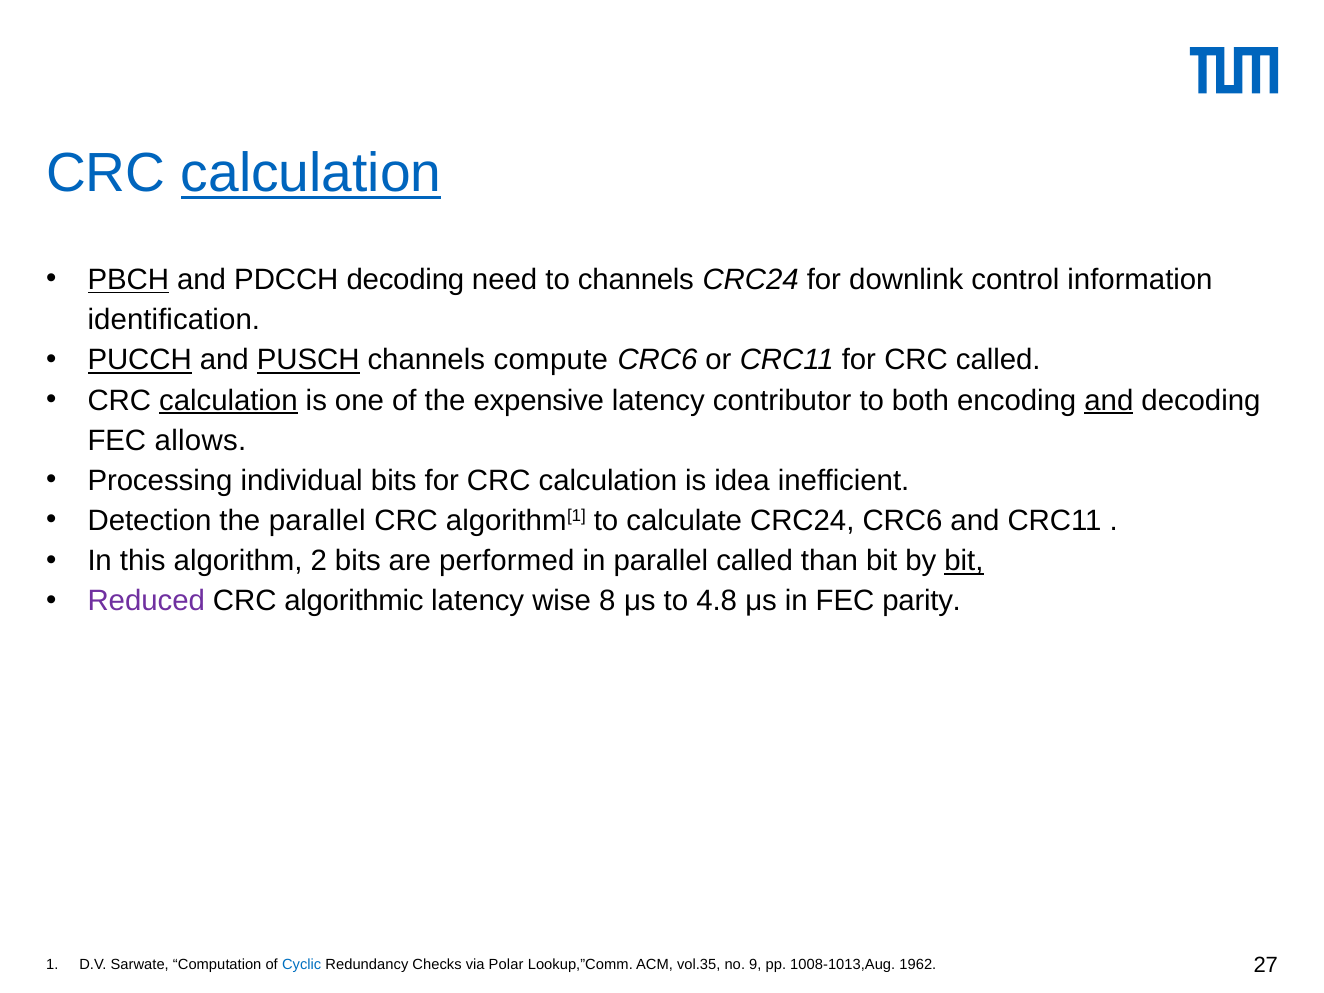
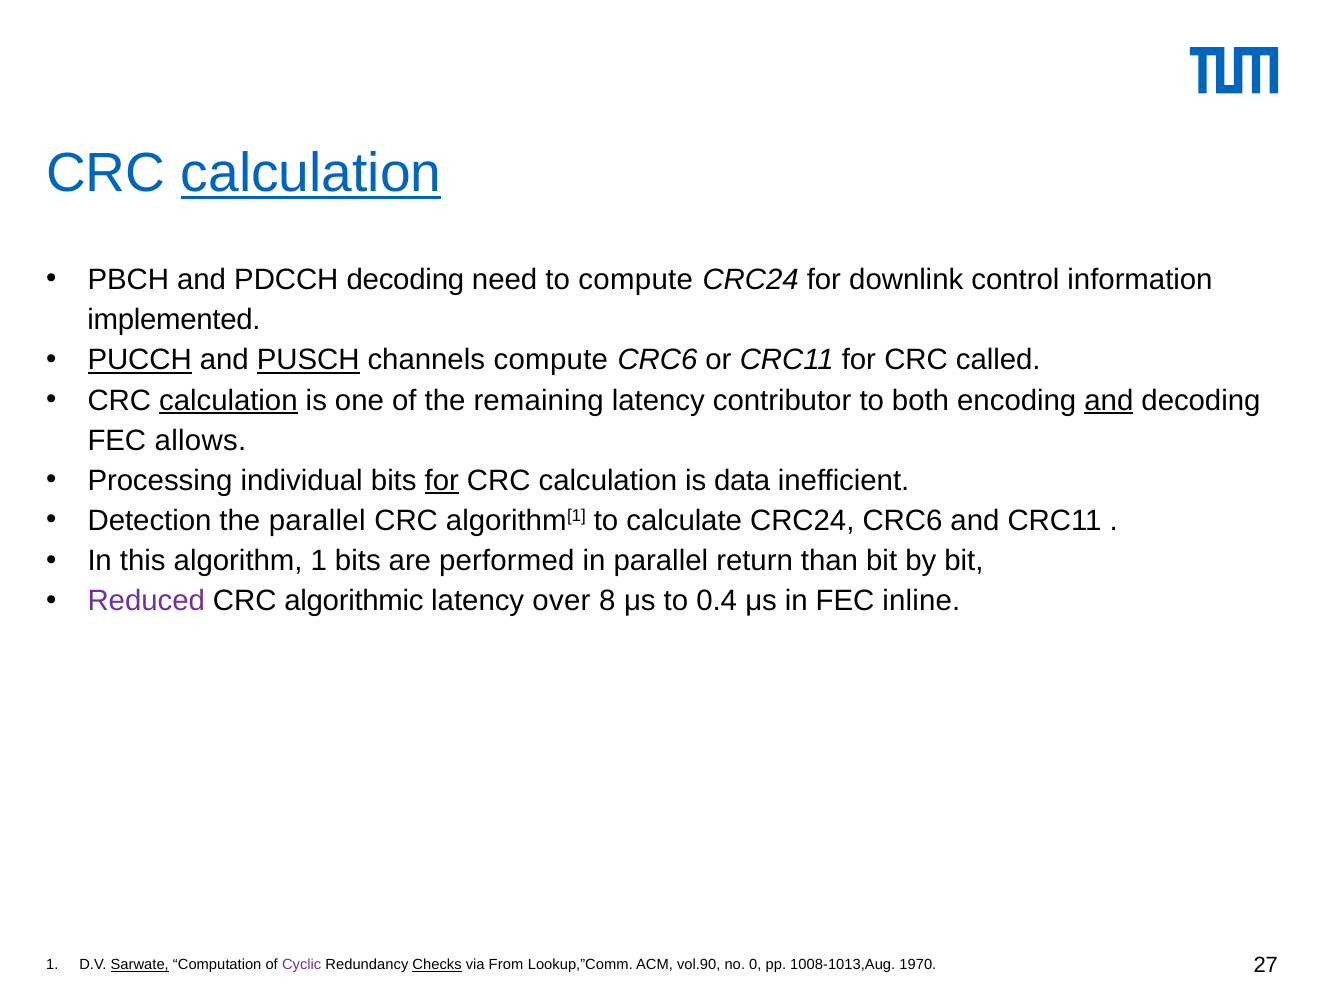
PBCH underline: present -> none
to channels: channels -> compute
identification: identification -> implemented
expensive: expensive -> remaining
for at (442, 481) underline: none -> present
idea: idea -> data
algorithm 2: 2 -> 1
parallel called: called -> return
bit at (964, 561) underline: present -> none
wise: wise -> over
4.8: 4.8 -> 0.4
parity: parity -> inline
Sarwate underline: none -> present
Cyclic colour: blue -> purple
Checks underline: none -> present
Polar: Polar -> From
vol.35: vol.35 -> vol.90
9: 9 -> 0
1962: 1962 -> 1970
